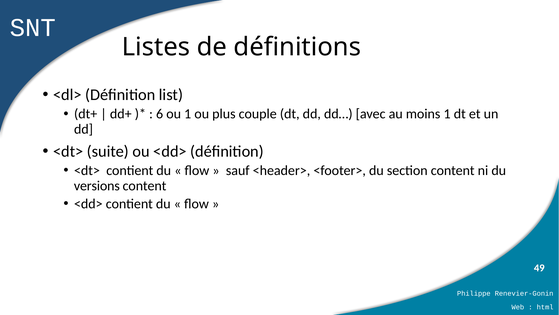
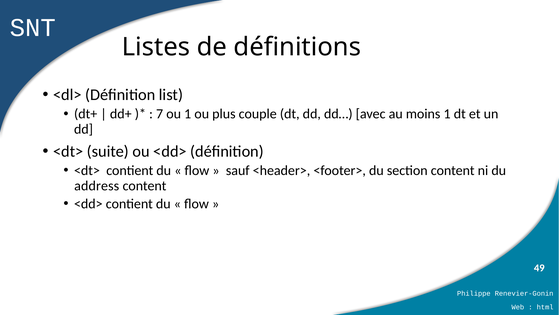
6: 6 -> 7
versions: versions -> address
